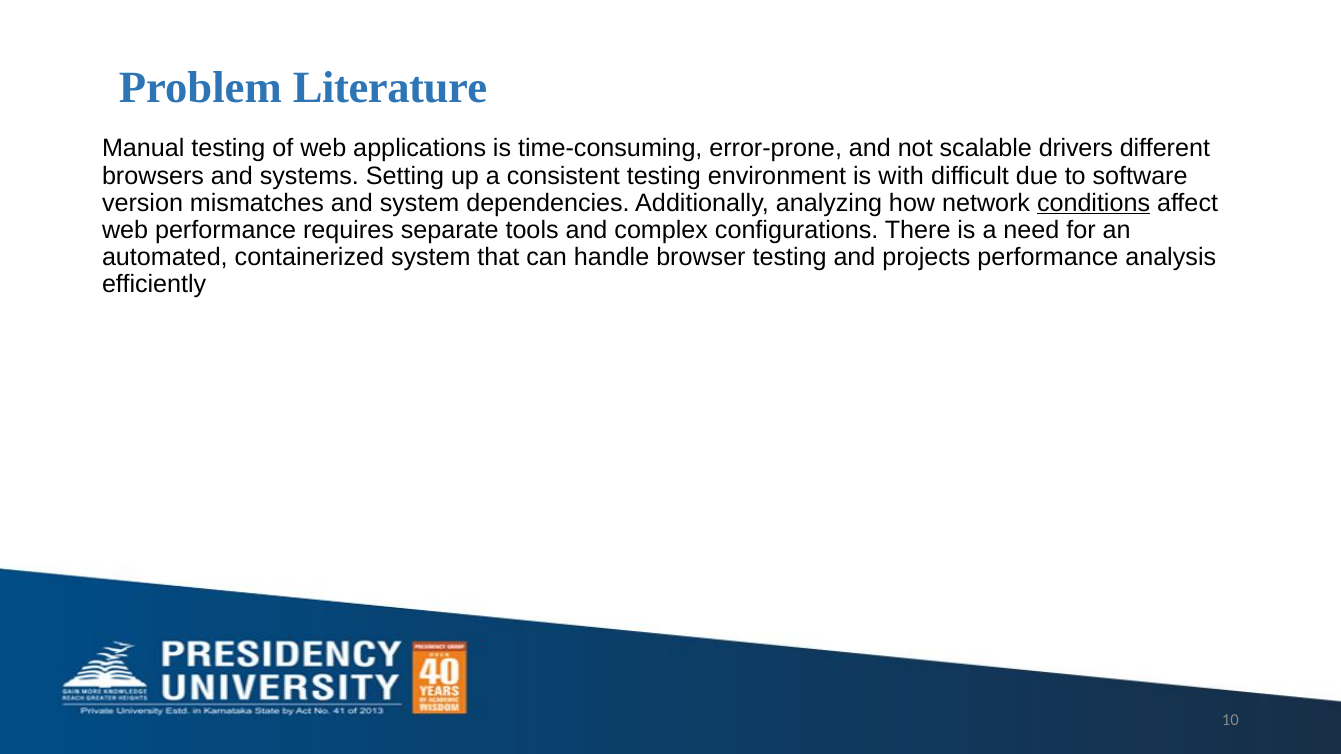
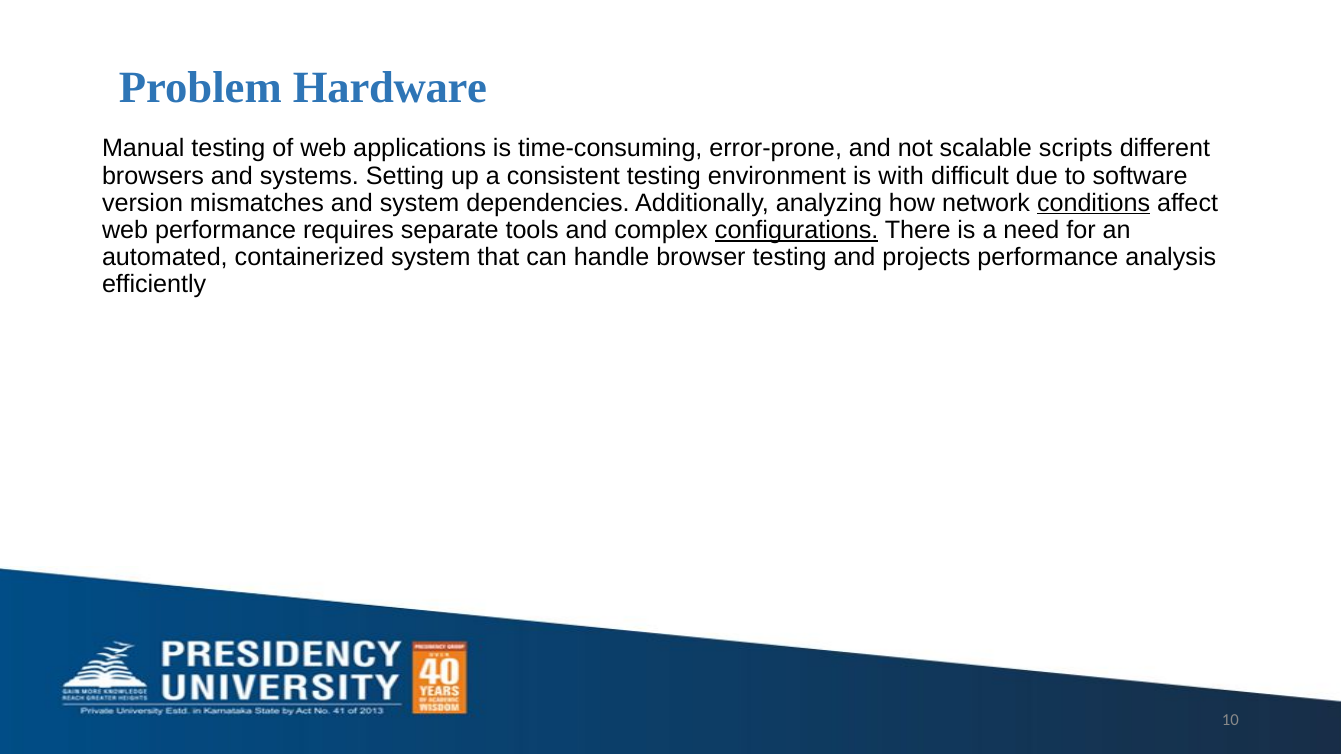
Literature: Literature -> Hardware
drivers: drivers -> scripts
configurations underline: none -> present
